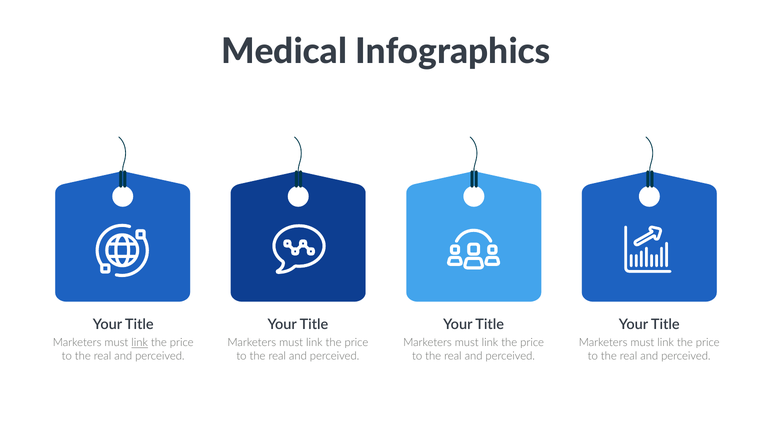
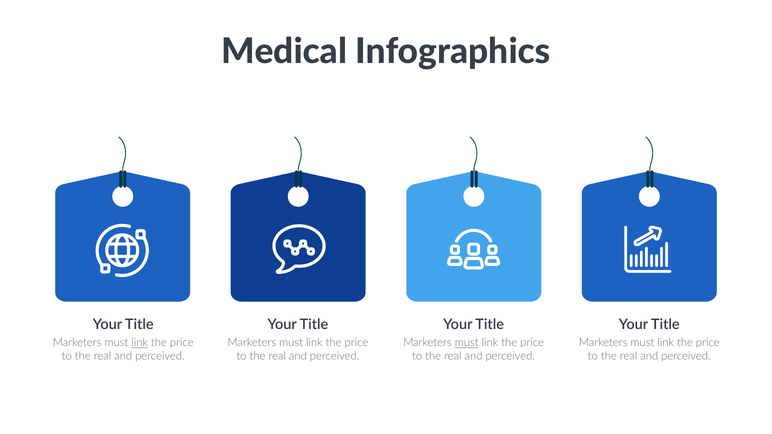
must at (467, 343) underline: none -> present
